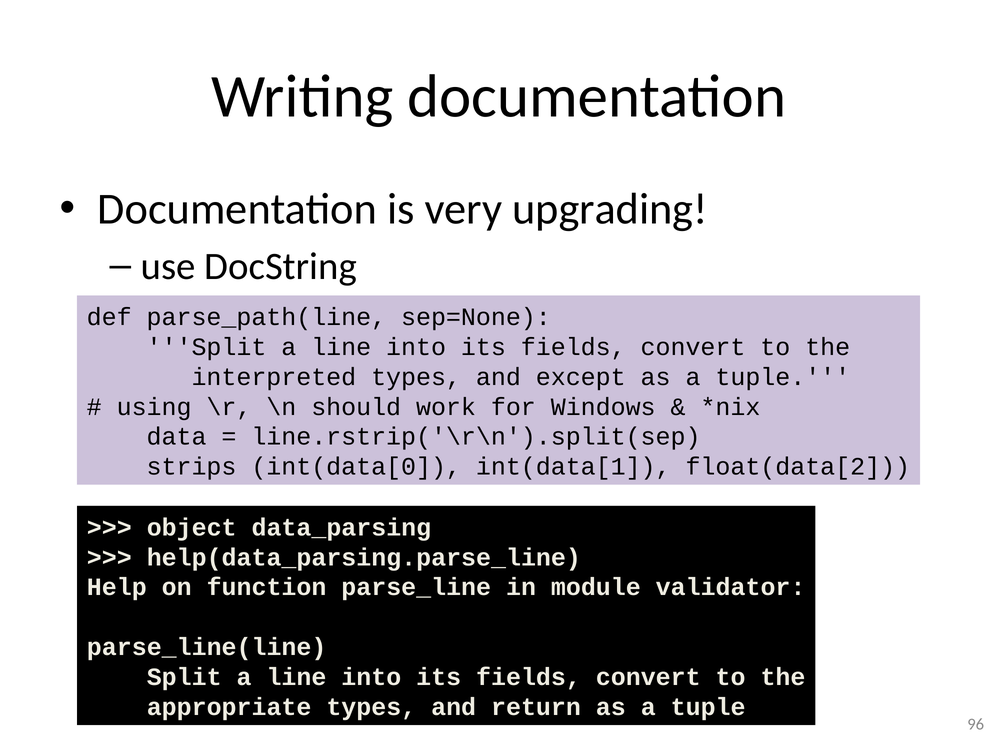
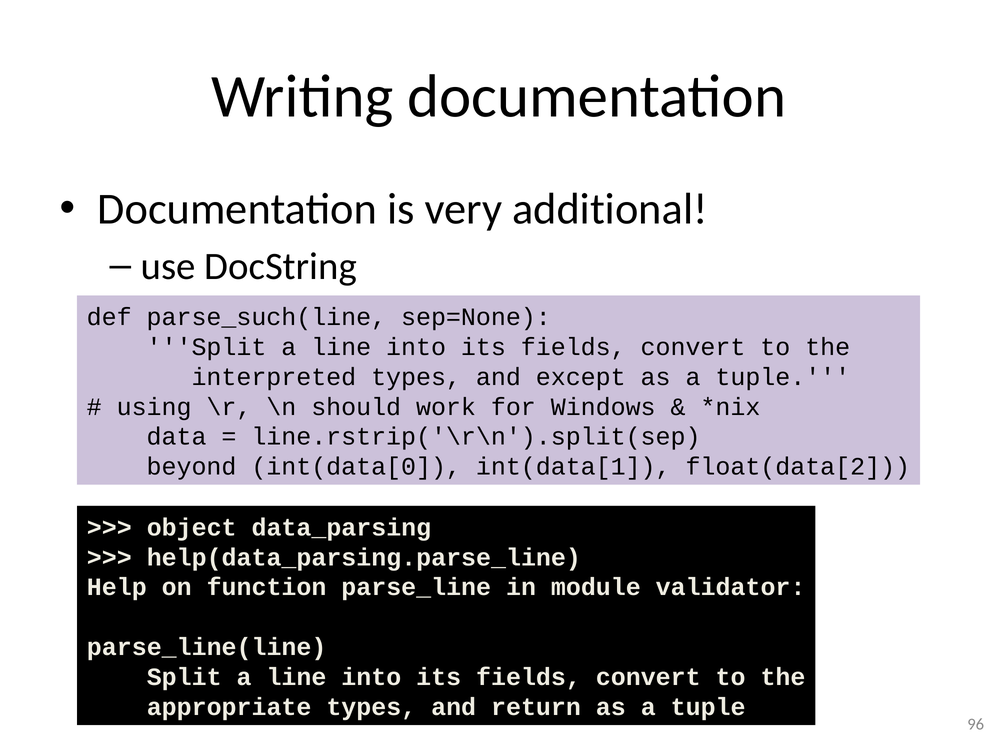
upgrading: upgrading -> additional
parse_path(line: parse_path(line -> parse_such(line
strips: strips -> beyond
